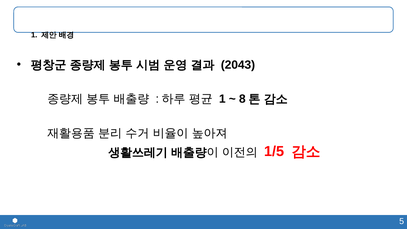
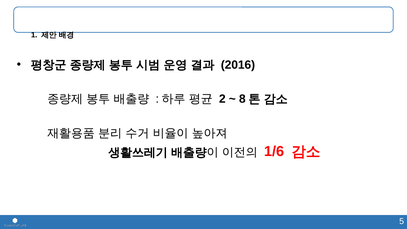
2043: 2043 -> 2016
1 at (222, 99): 1 -> 2
1/5: 1/5 -> 1/6
